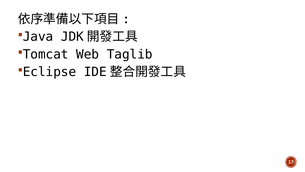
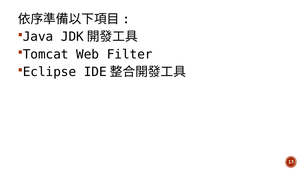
Taglib: Taglib -> Filter
